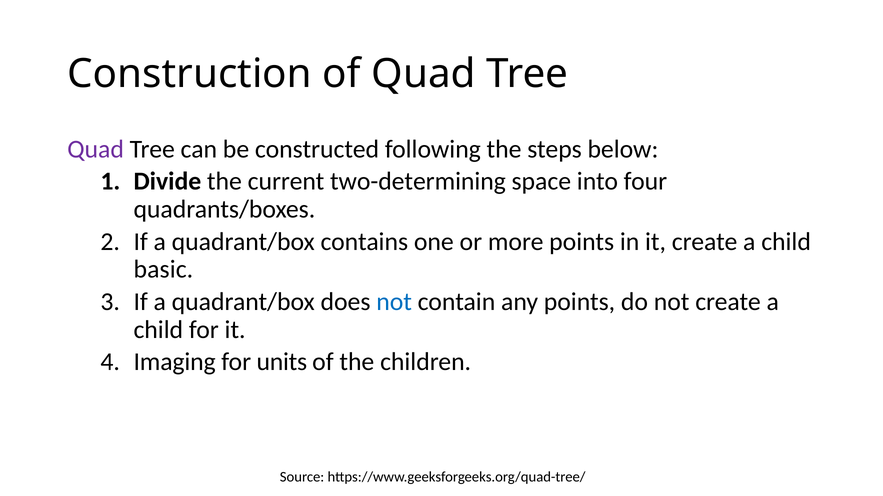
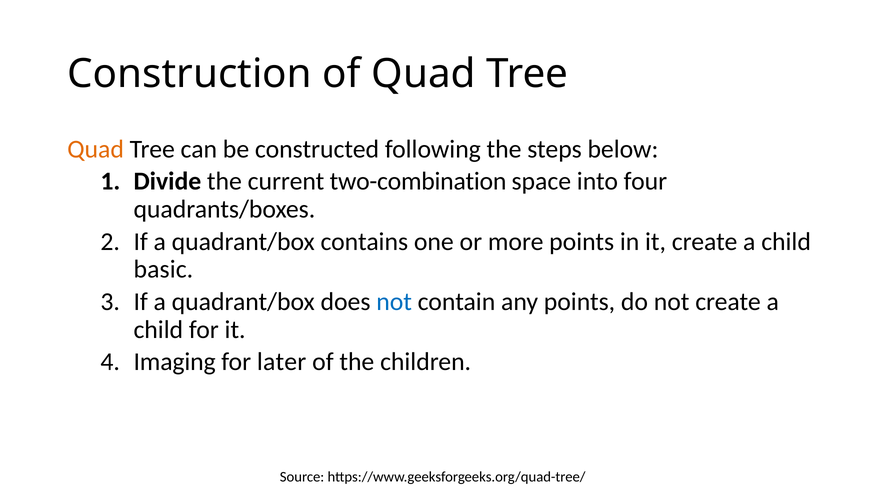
Quad at (96, 149) colour: purple -> orange
two-determining: two-determining -> two-combination
units: units -> later
